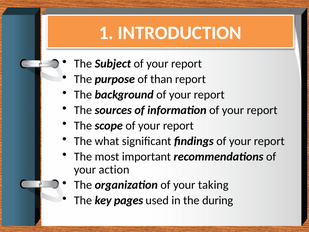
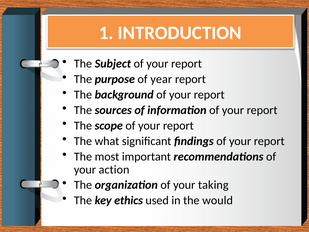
than: than -> year
pages: pages -> ethics
during: during -> would
